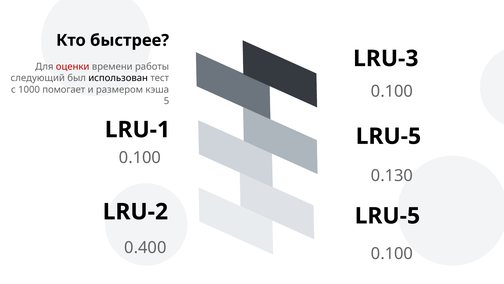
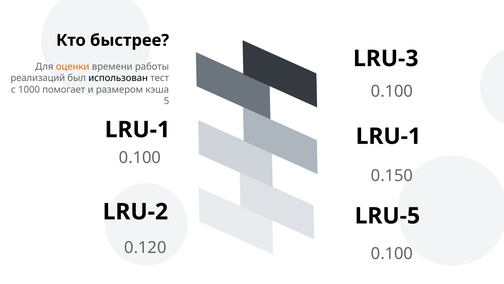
оценки colour: red -> orange
следующий: следующий -> реализаций
LRU-5 at (388, 136): LRU-5 -> LRU-1
0.130: 0.130 -> 0.150
0.400: 0.400 -> 0.120
